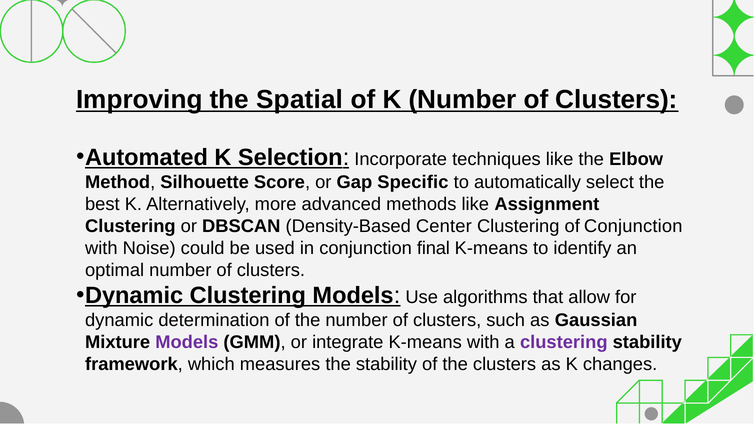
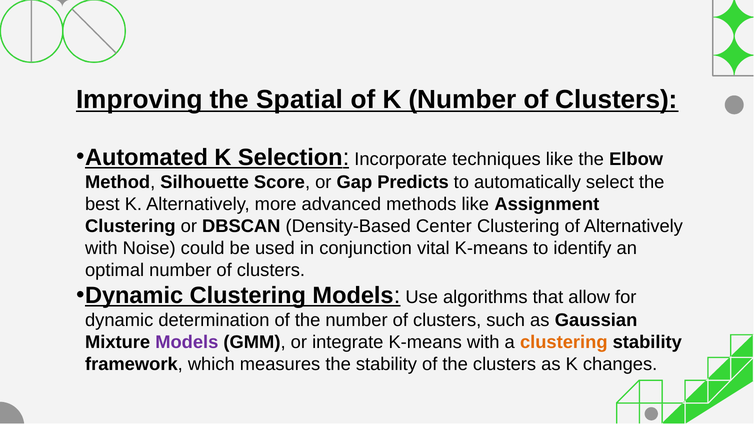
Specific: Specific -> Predicts
of Conjunction: Conjunction -> Alternatively
final: final -> vital
clustering at (564, 343) colour: purple -> orange
